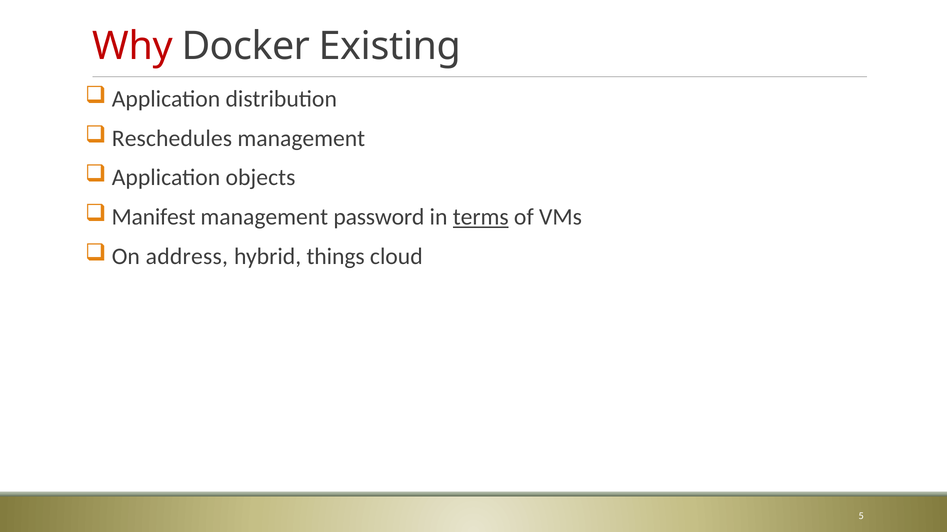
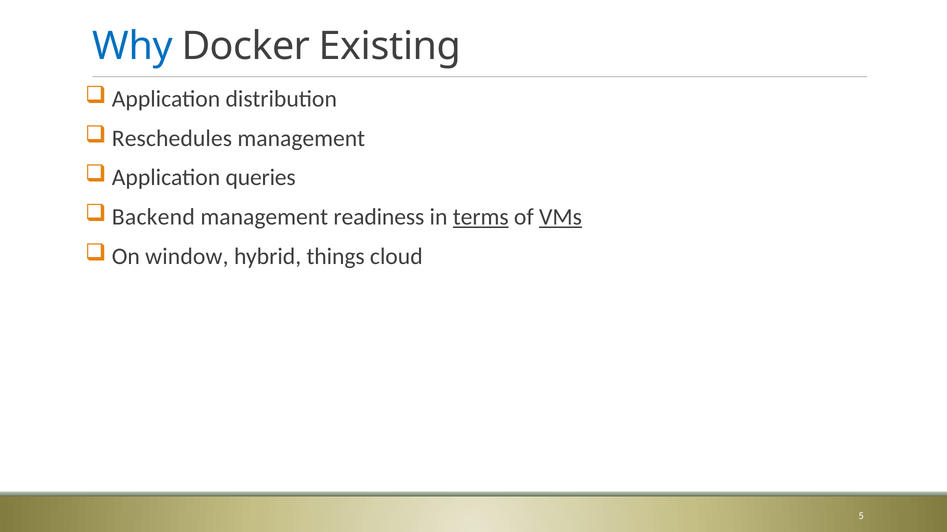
Why colour: red -> blue
objects: objects -> queries
Manifest: Manifest -> Backend
password: password -> readiness
VMs underline: none -> present
address: address -> window
